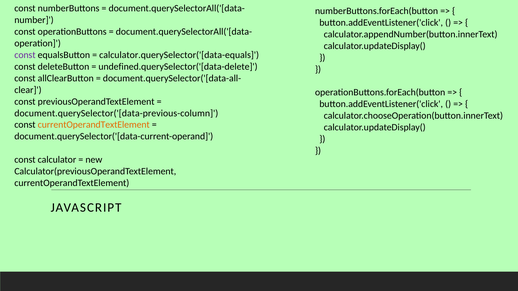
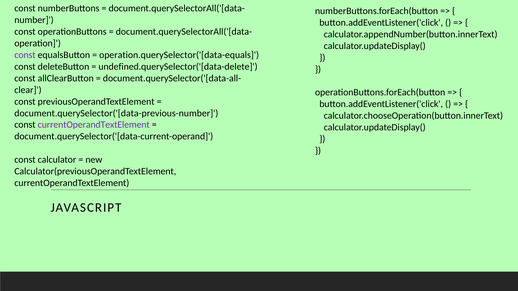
calculator.querySelector('[data-equals: calculator.querySelector('[data-equals -> operation.querySelector('[data-equals
document.querySelector('[data-previous-column: document.querySelector('[data-previous-column -> document.querySelector('[data-previous-number
currentOperandTextElement at (94, 125) colour: orange -> purple
